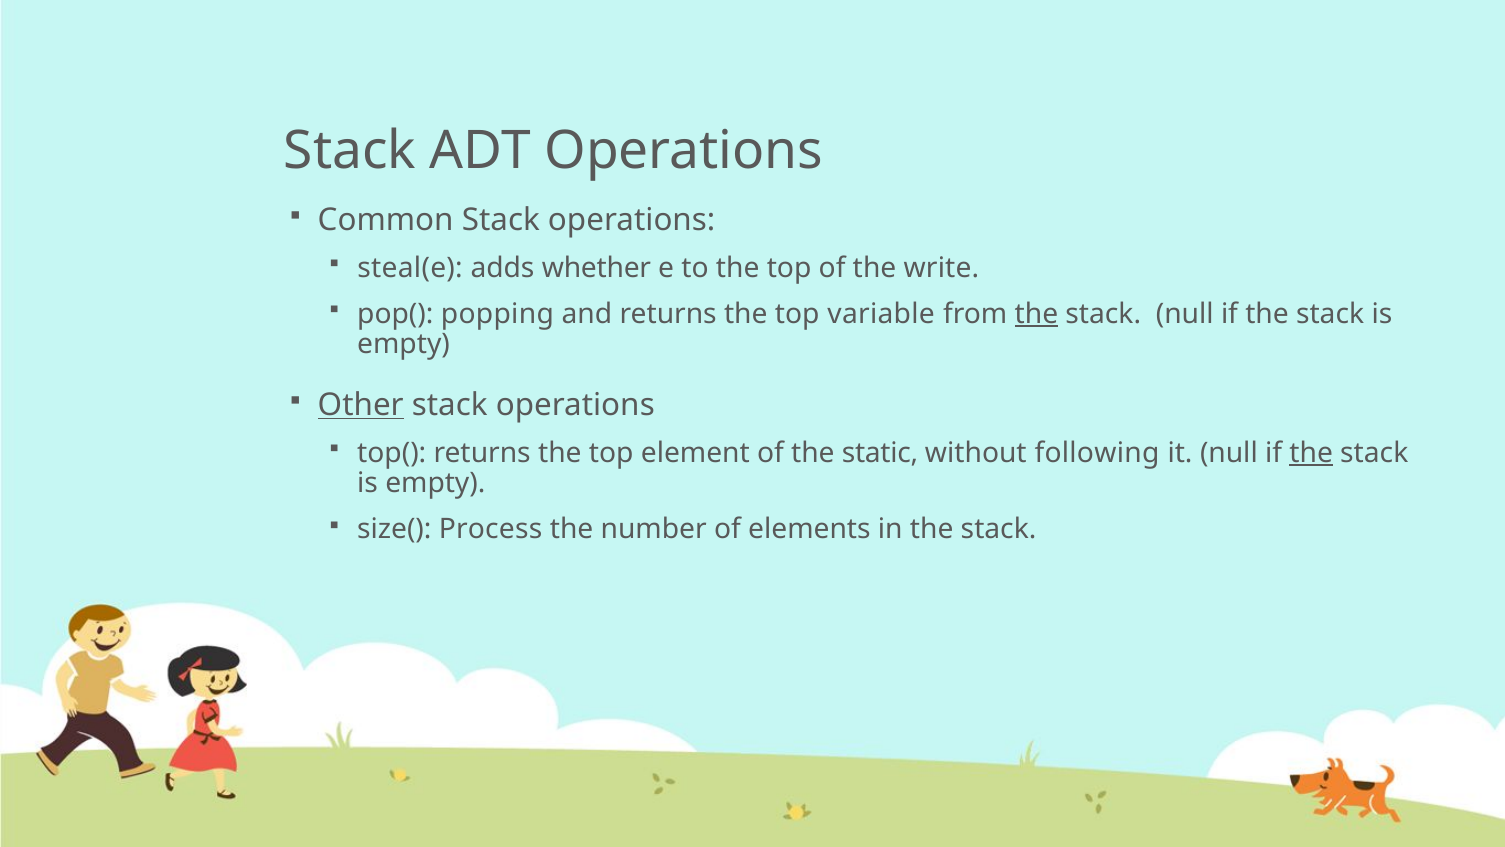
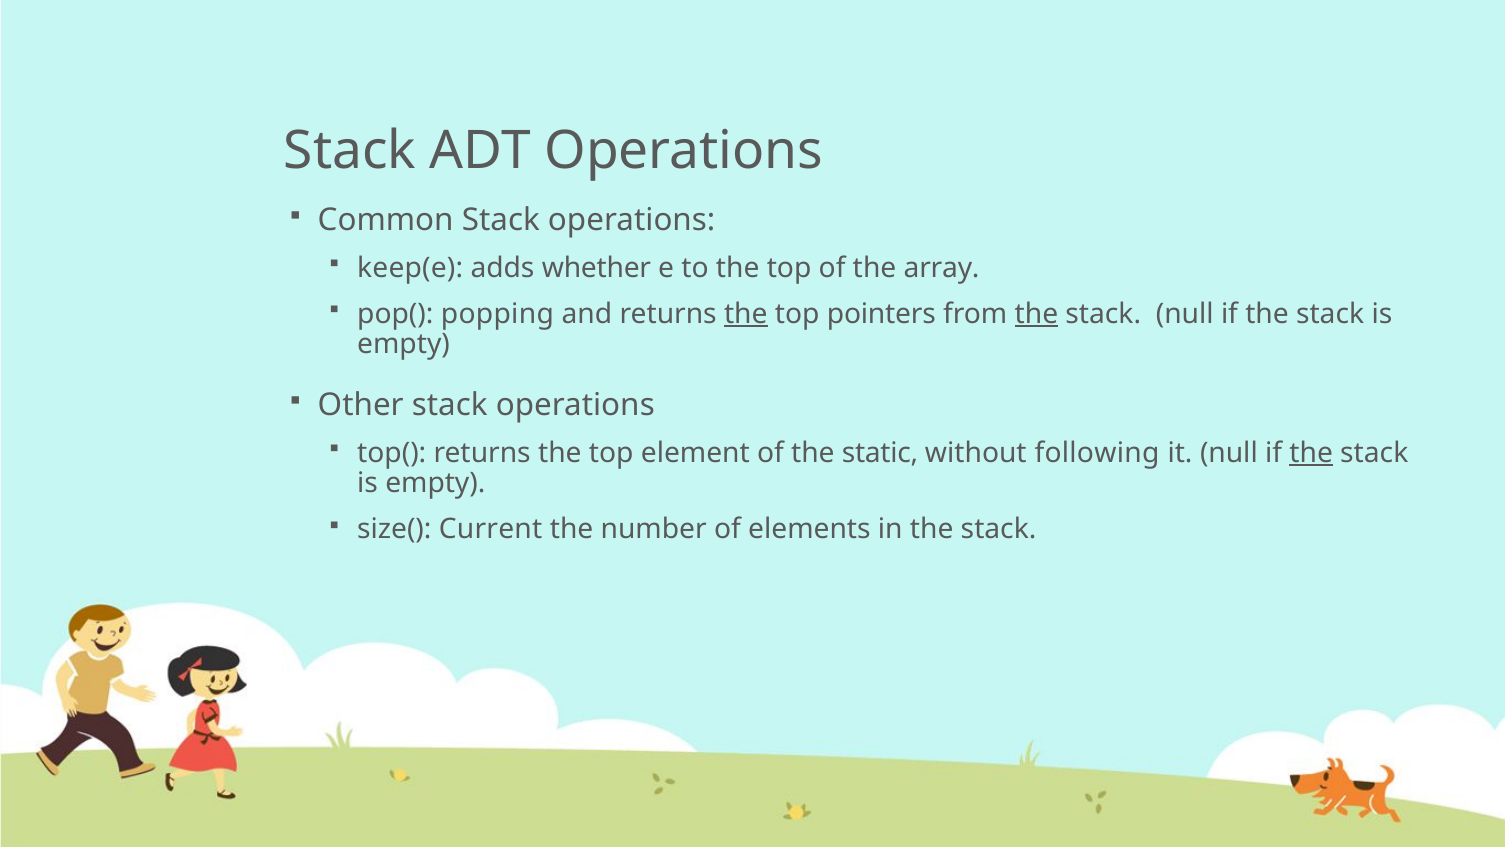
steal(e: steal(e -> keep(e
write: write -> array
the at (746, 314) underline: none -> present
variable: variable -> pointers
Other underline: present -> none
Process: Process -> Current
